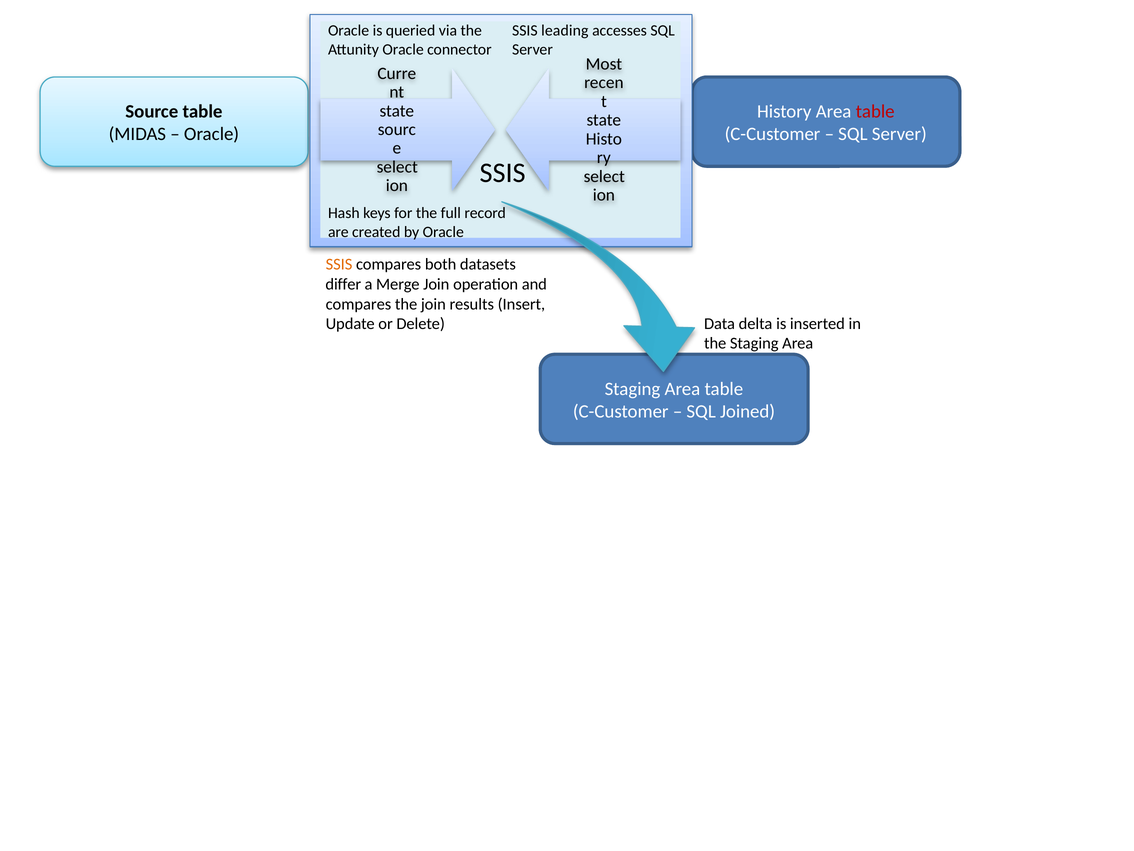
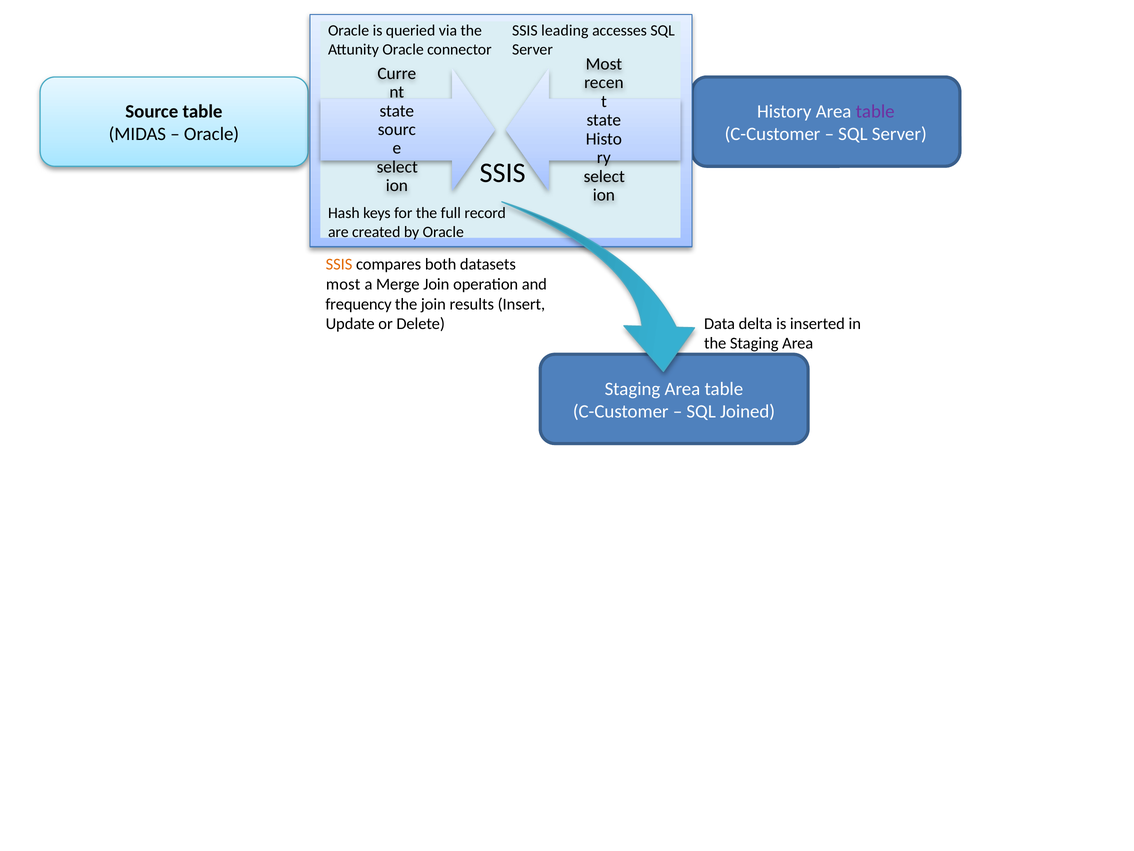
table at (875, 111) colour: red -> purple
differ at (343, 284): differ -> most
compares at (358, 304): compares -> frequency
